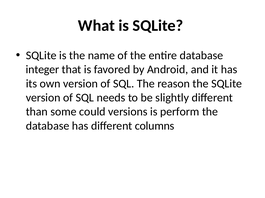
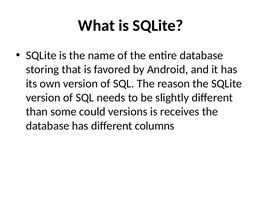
integer: integer -> storing
perform: perform -> receives
